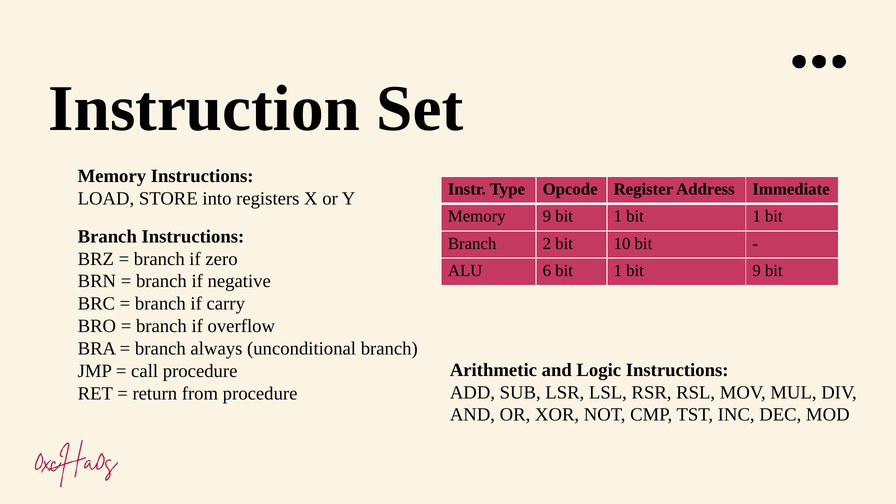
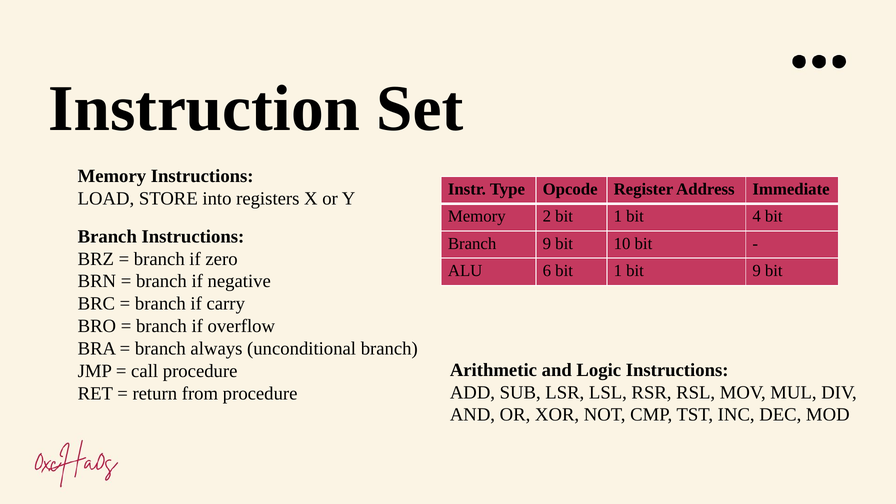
Memory 9: 9 -> 2
1 bit 1: 1 -> 4
Branch 2: 2 -> 9
